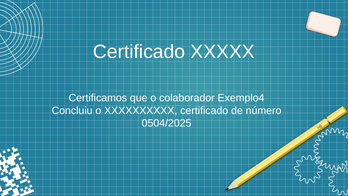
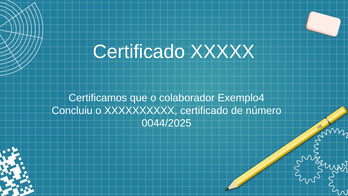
0504/2025: 0504/2025 -> 0044/2025
